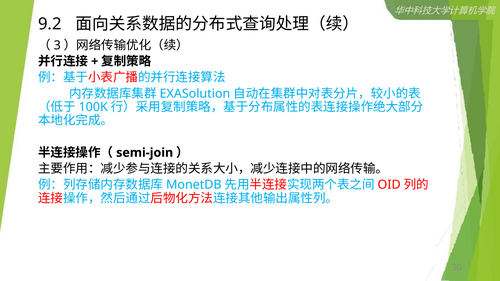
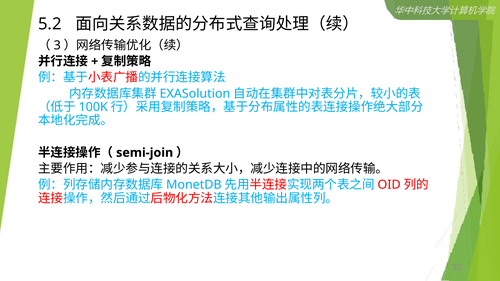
9.2: 9.2 -> 5.2
